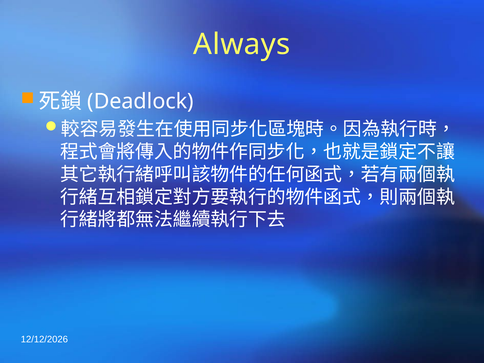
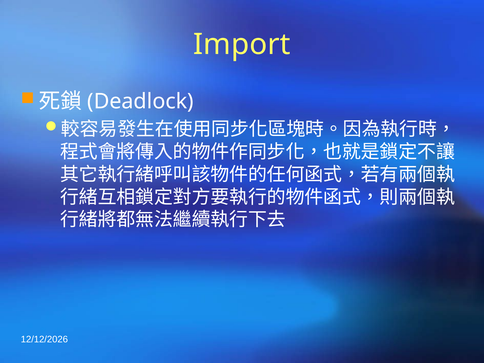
Always: Always -> Import
